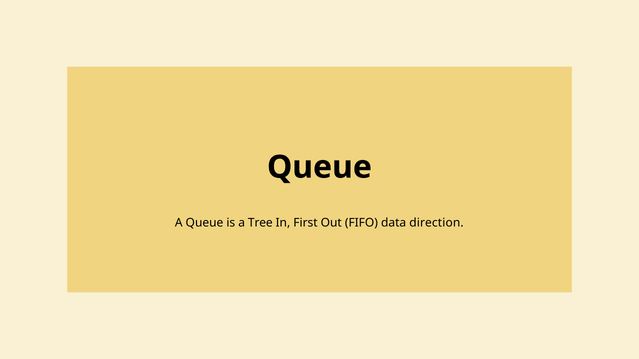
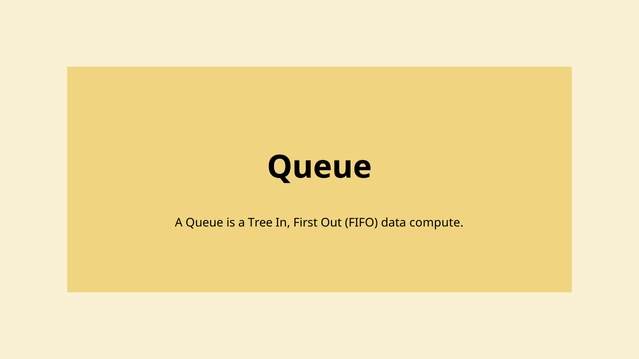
direction: direction -> compute
